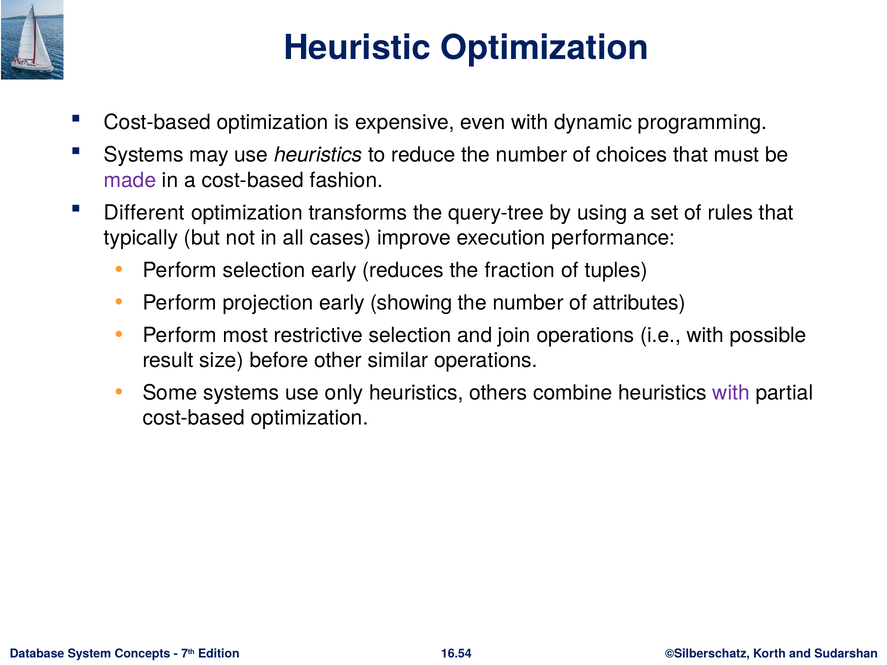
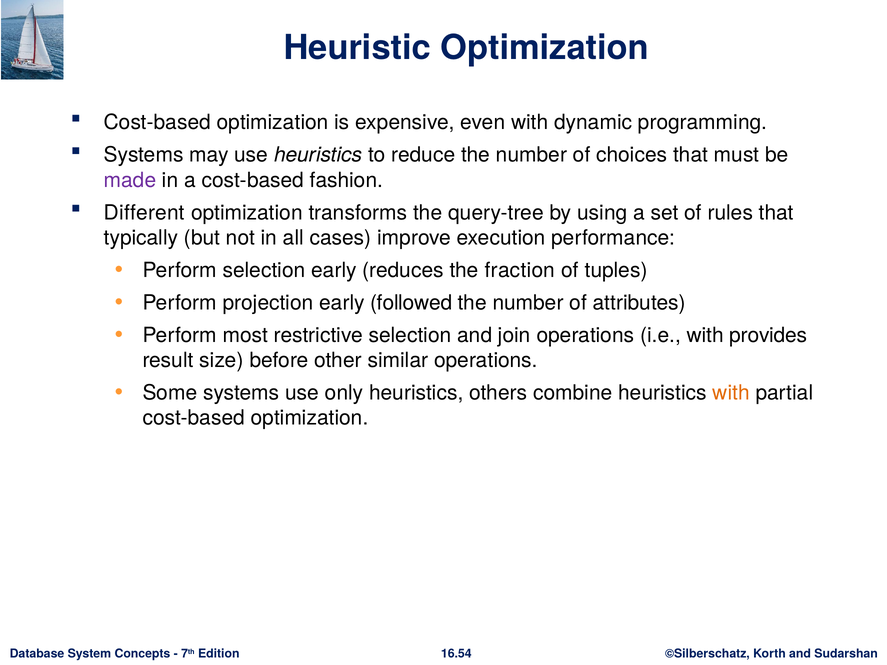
showing: showing -> followed
possible: possible -> provides
with at (731, 393) colour: purple -> orange
